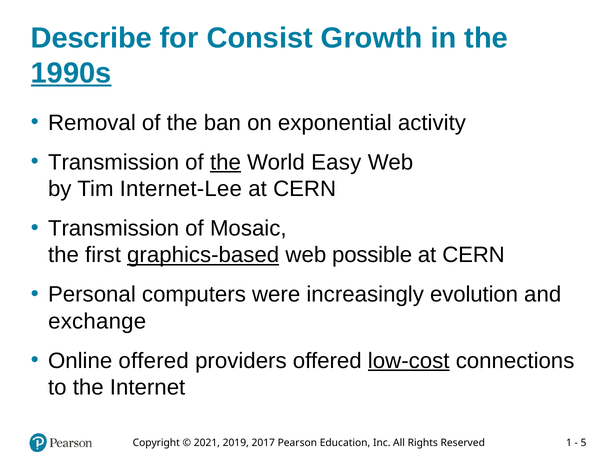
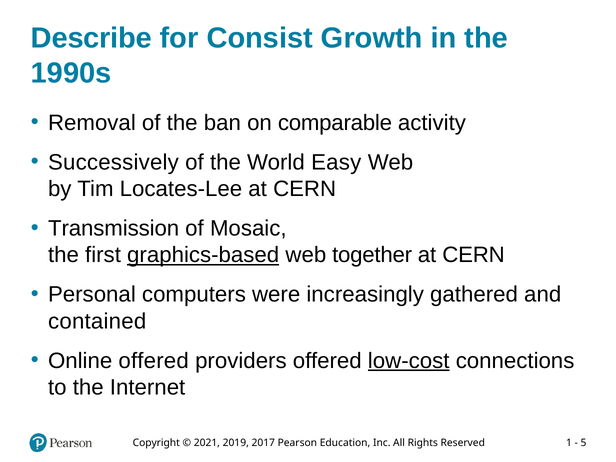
1990s underline: present -> none
exponential: exponential -> comparable
Transmission at (114, 162): Transmission -> Successively
the at (225, 162) underline: present -> none
Internet-Lee: Internet-Lee -> Locates-Lee
possible: possible -> together
evolution: evolution -> gathered
exchange: exchange -> contained
